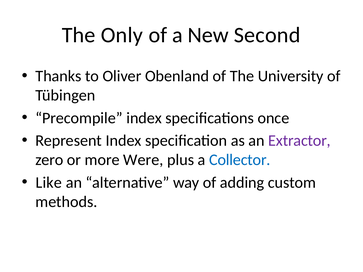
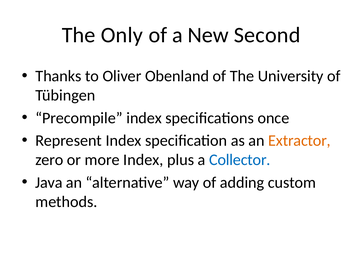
Extractor colour: purple -> orange
more Were: Were -> Index
Like: Like -> Java
